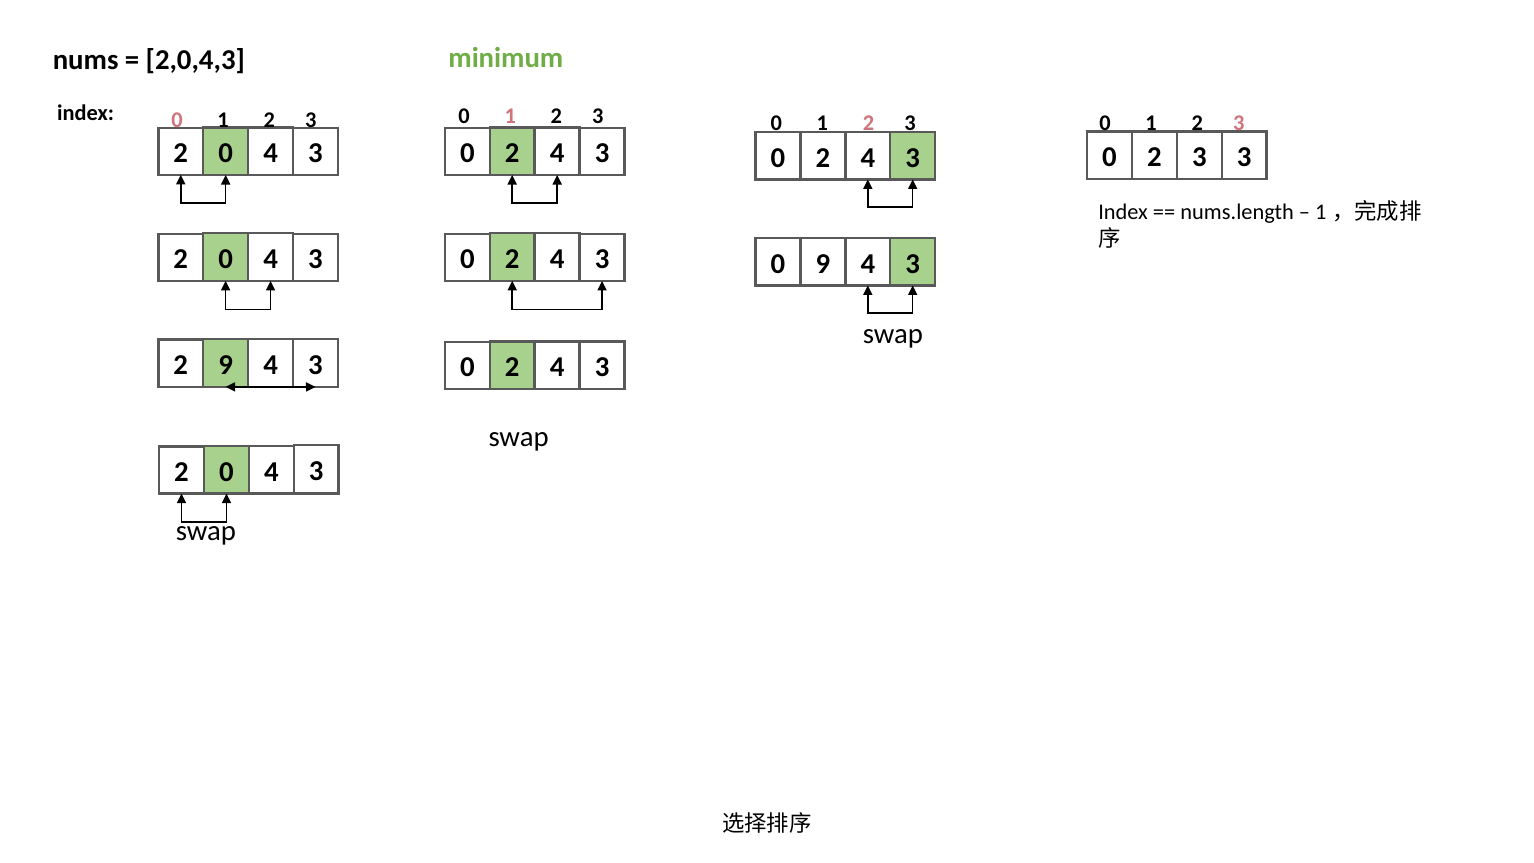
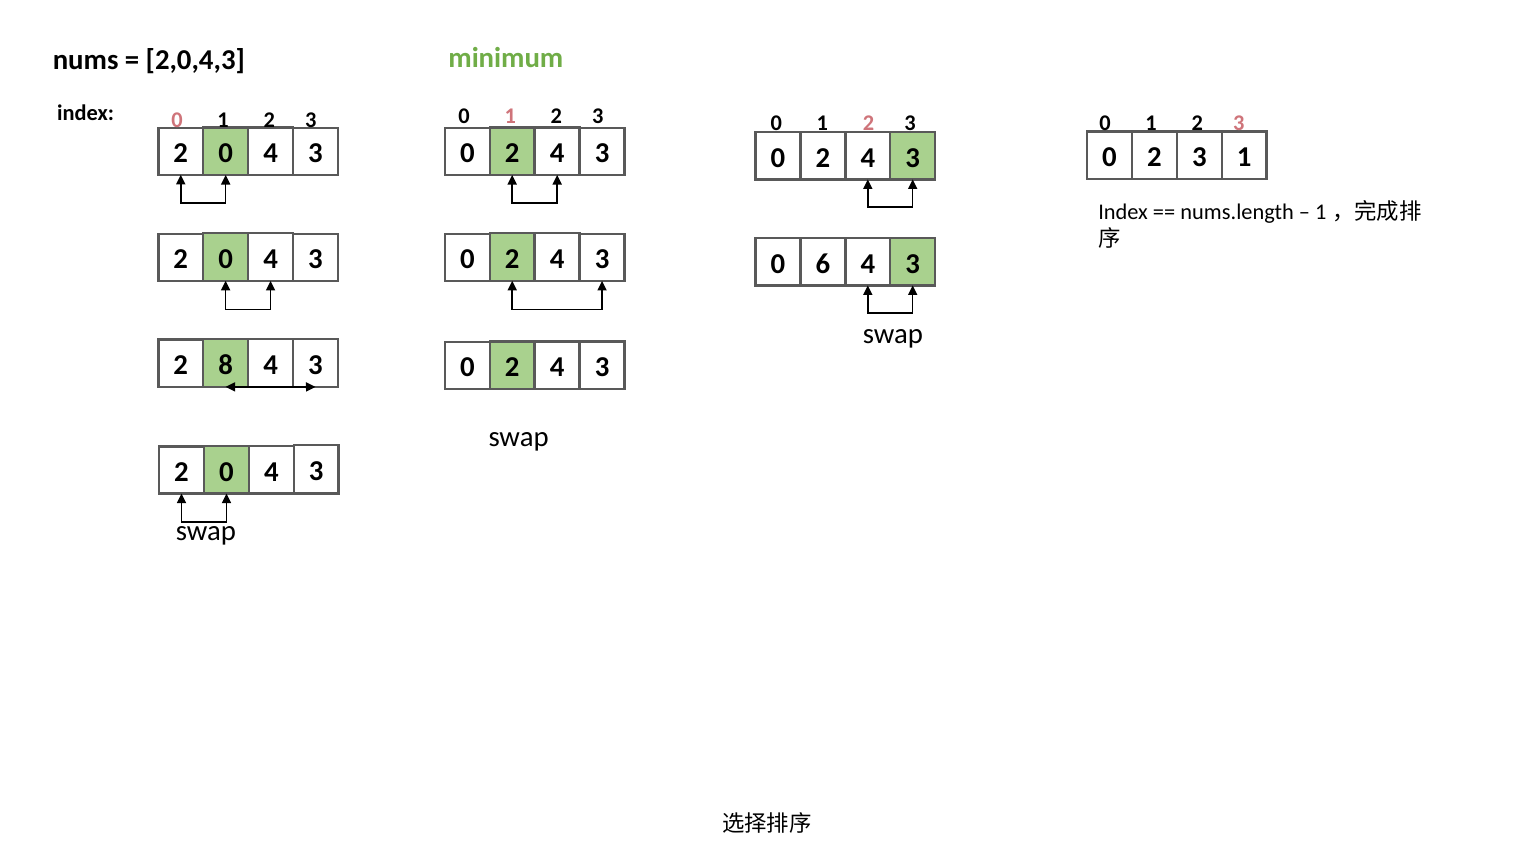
3 3: 3 -> 1
0 9: 9 -> 6
2 9: 9 -> 8
